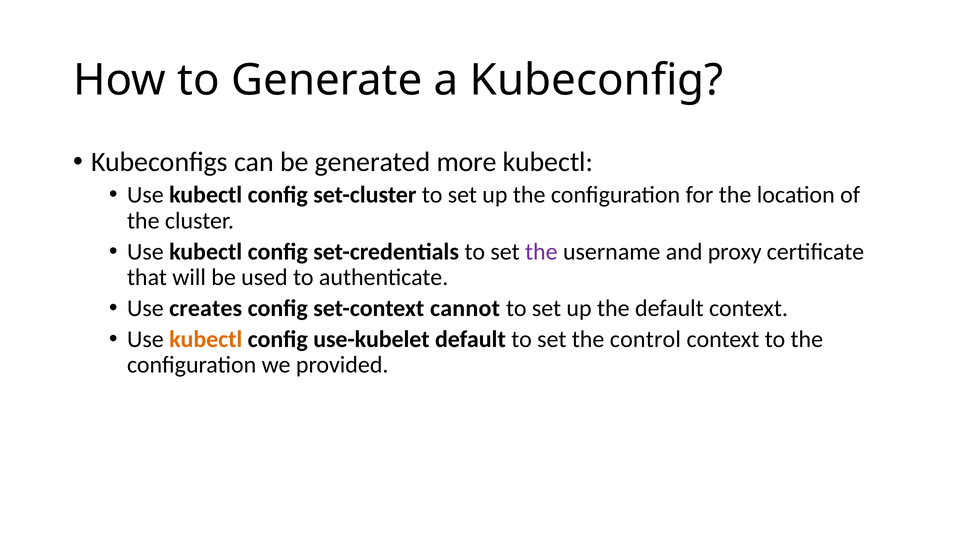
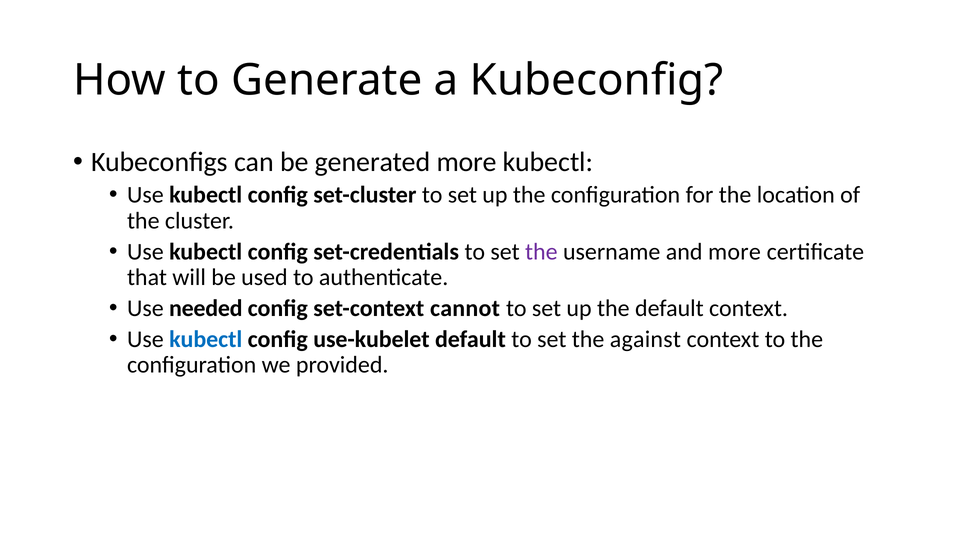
and proxy: proxy -> more
creates: creates -> needed
kubectl at (206, 340) colour: orange -> blue
control: control -> against
